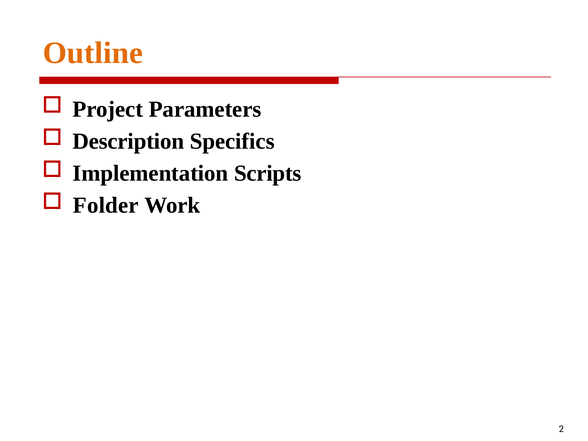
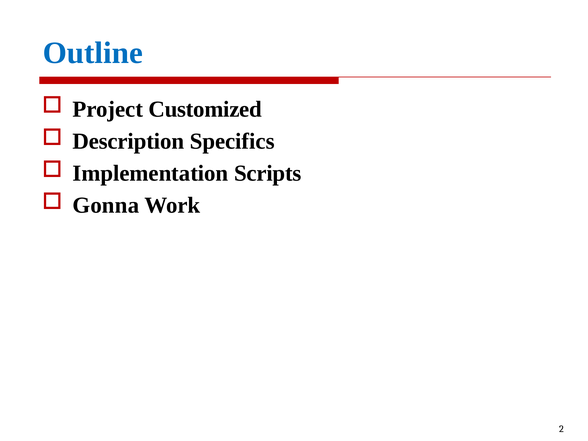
Outline colour: orange -> blue
Parameters: Parameters -> Customized
Folder: Folder -> Gonna
